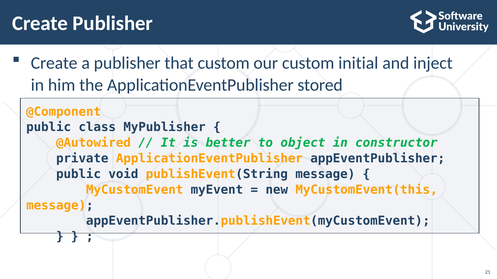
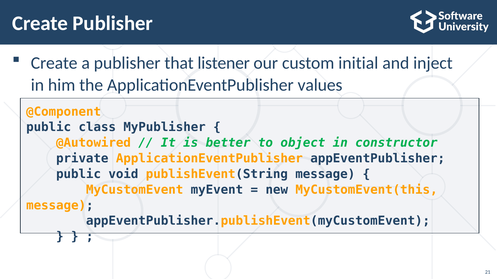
that custom: custom -> listener
stored: stored -> values
